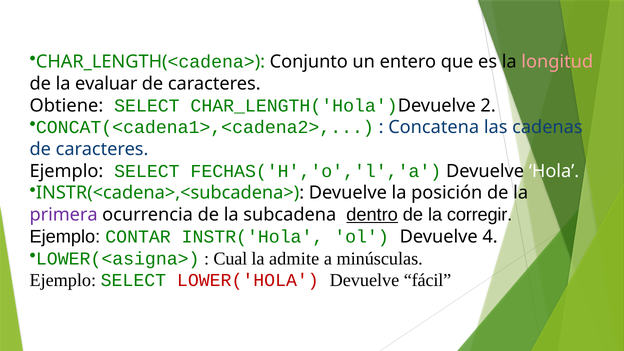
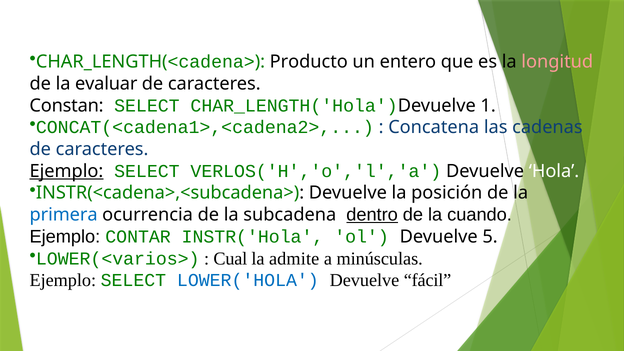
Conjunto: Conjunto -> Producto
Obtiene: Obtiene -> Constan
2: 2 -> 1
Ejemplo at (66, 171) underline: none -> present
FECHAS('H','o','l','a: FECHAS('H','o','l','a -> VERLOS('H','o','l','a
primera colour: purple -> blue
corregir: corregir -> cuando
4: 4 -> 5
LOWER(<asigna>: LOWER(<asigna> -> LOWER(<varios>
LOWER('HOLA colour: red -> blue
